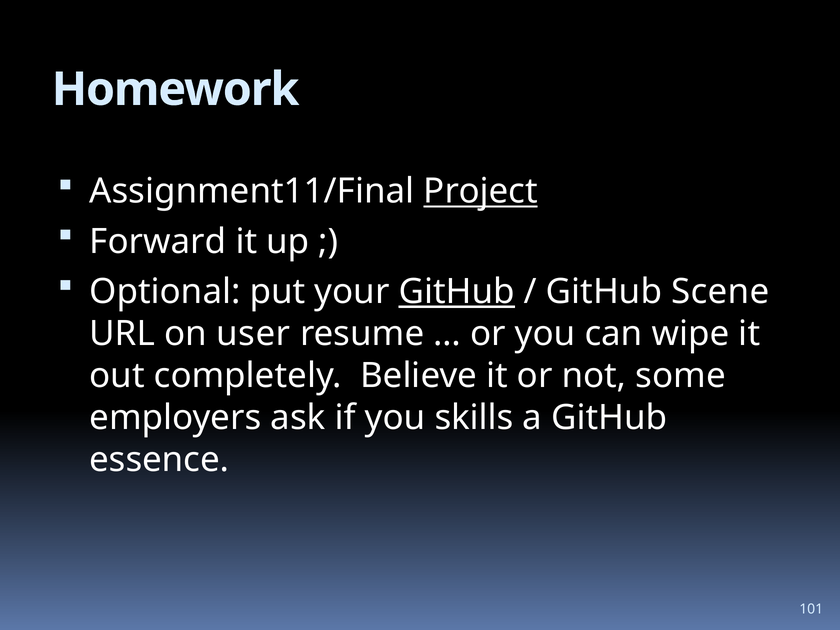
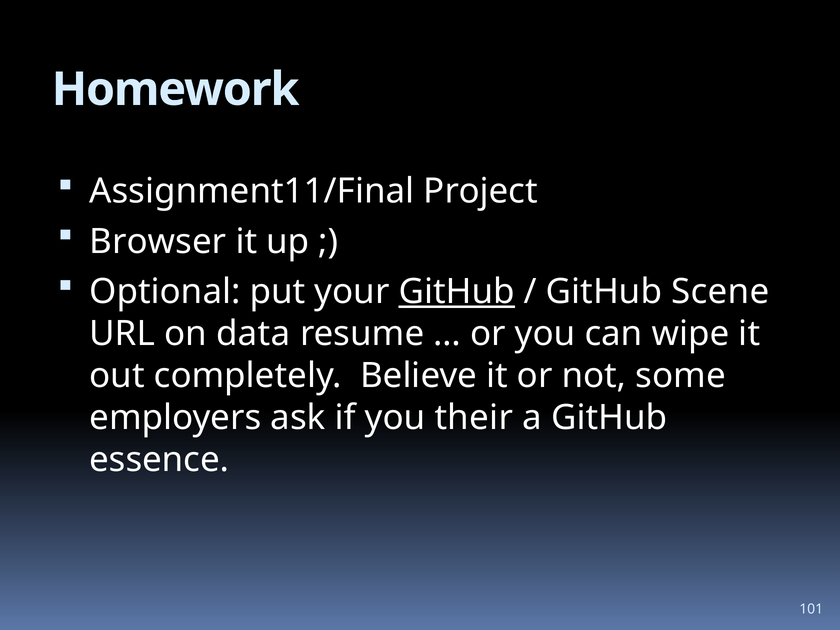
Project underline: present -> none
Forward: Forward -> Browser
user: user -> data
skills: skills -> their
